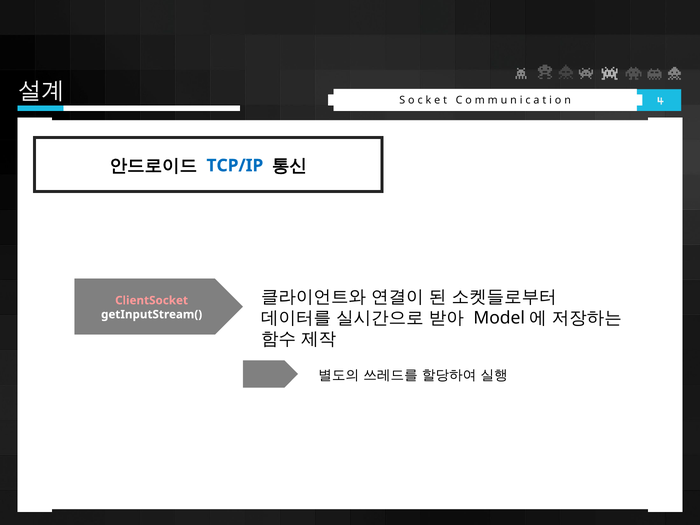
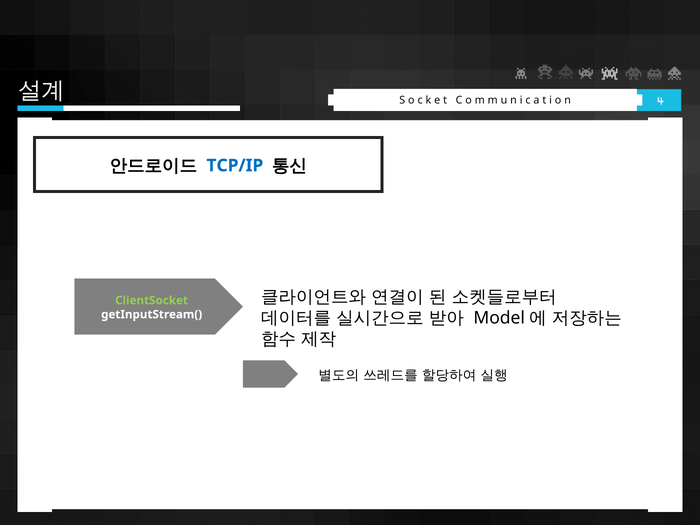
ClientSocket colour: pink -> light green
